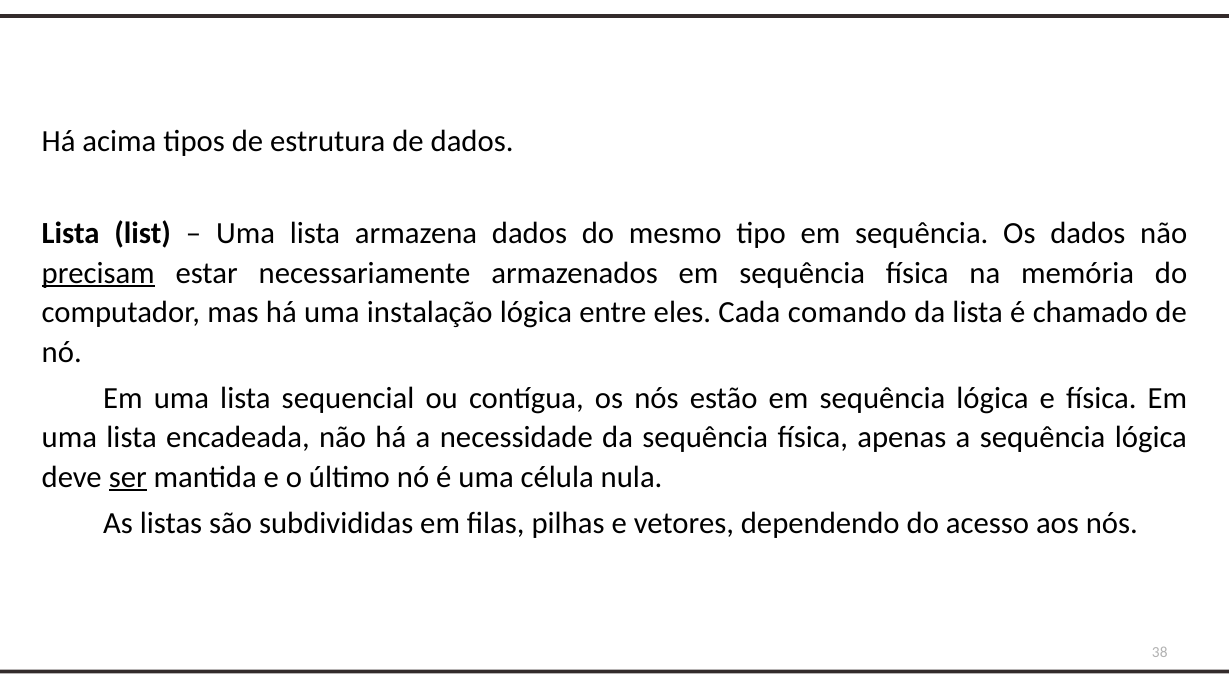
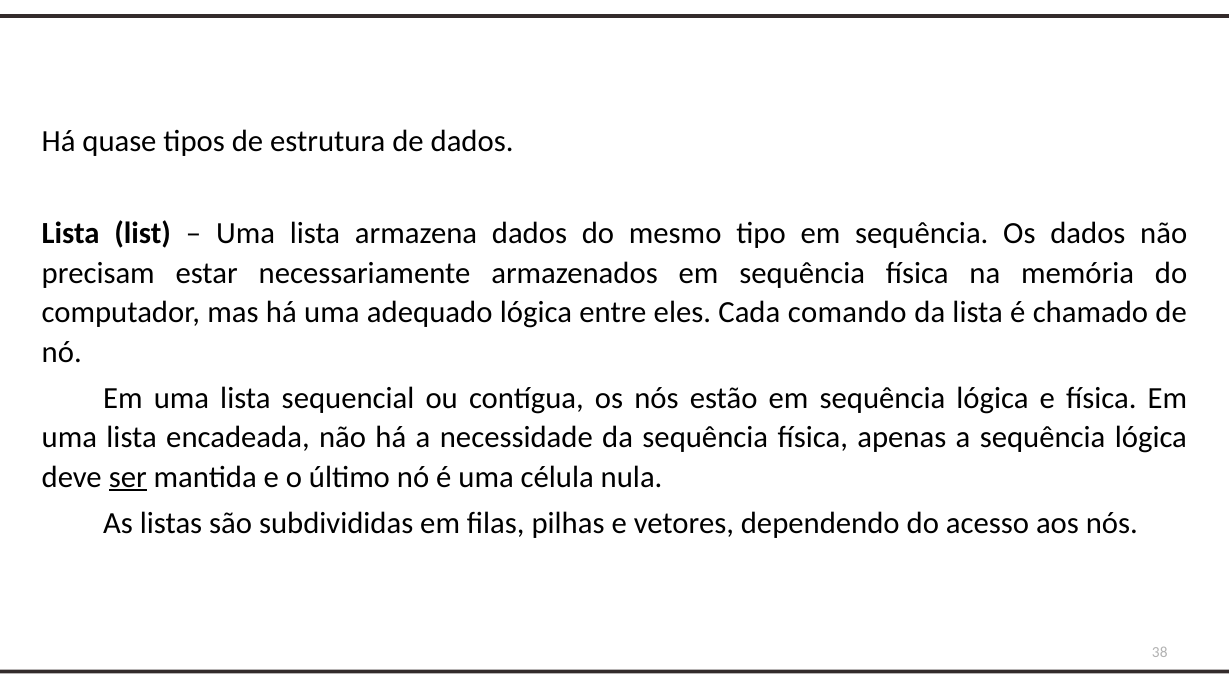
acima: acima -> quase
precisam underline: present -> none
instalação: instalação -> adequado
